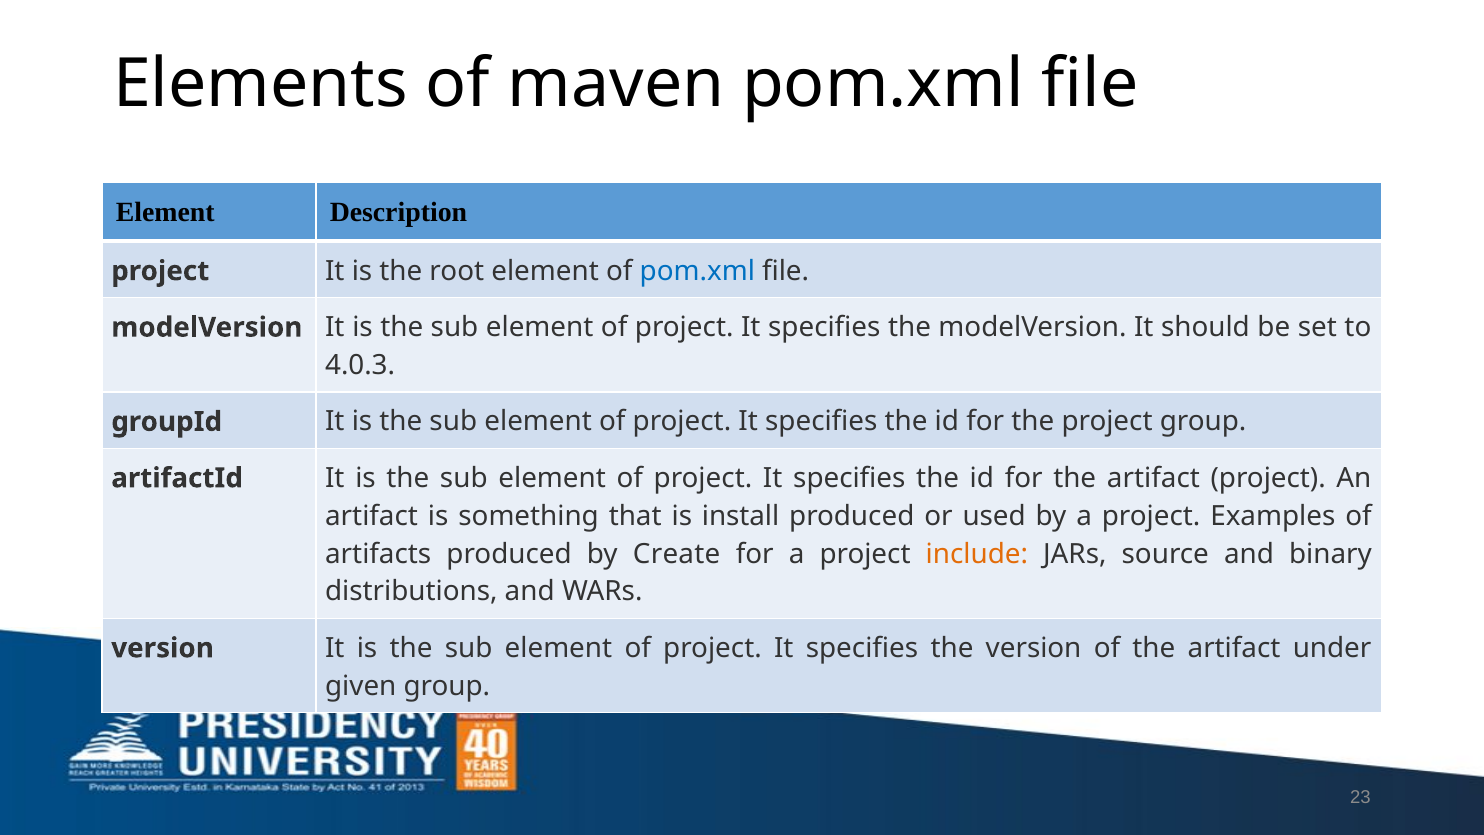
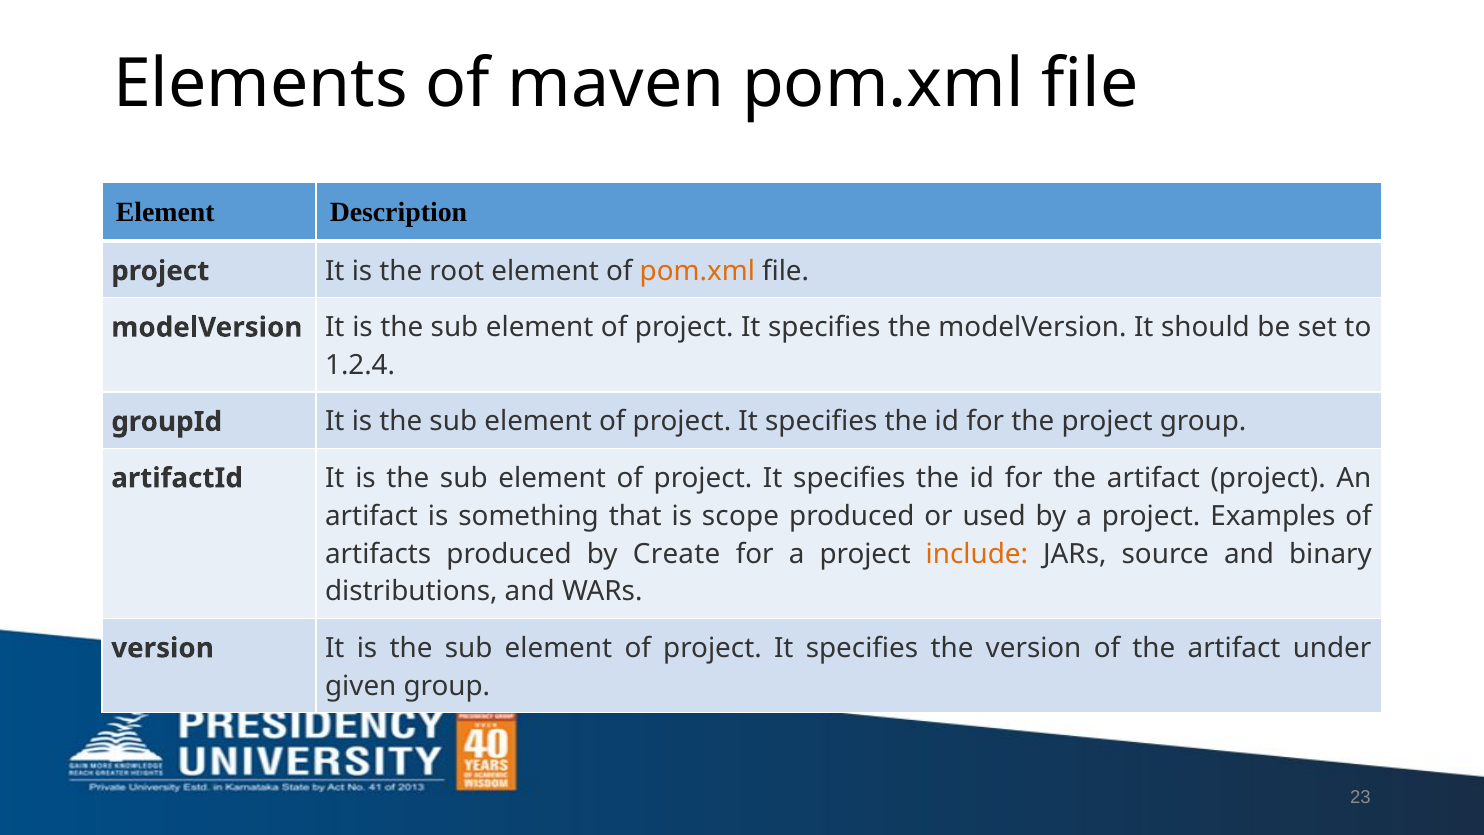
pom.xml at (697, 271) colour: blue -> orange
4.0.3: 4.0.3 -> 1.2.4
install: install -> scope
